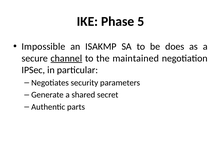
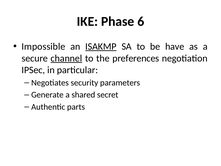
5: 5 -> 6
ISAKMP underline: none -> present
does: does -> have
maintained: maintained -> preferences
